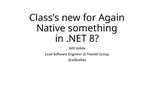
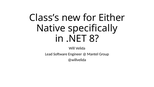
Again: Again -> Either
something: something -> specifically
